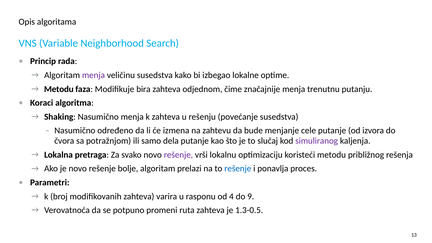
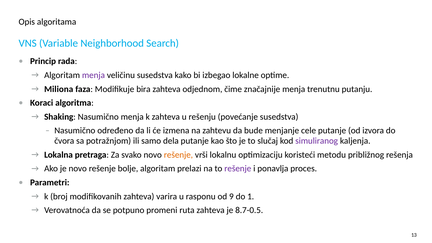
Metodu at (59, 89): Metodu -> Miliona
rešenje at (178, 155) colour: purple -> orange
rešenje at (238, 169) colour: blue -> purple
4: 4 -> 9
9: 9 -> 1
1.3-0.5: 1.3-0.5 -> 8.7-0.5
